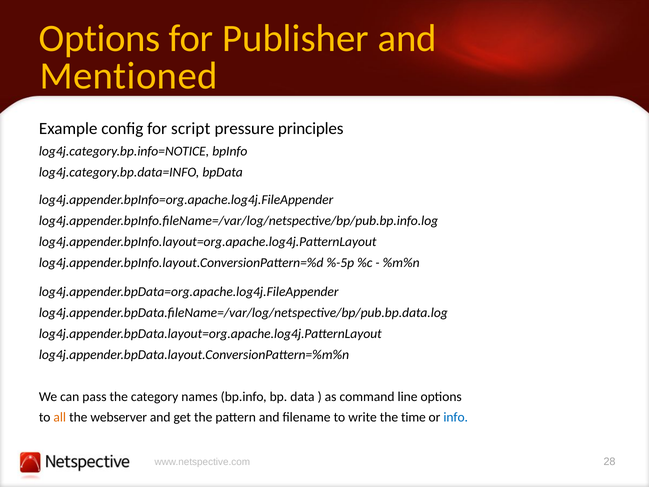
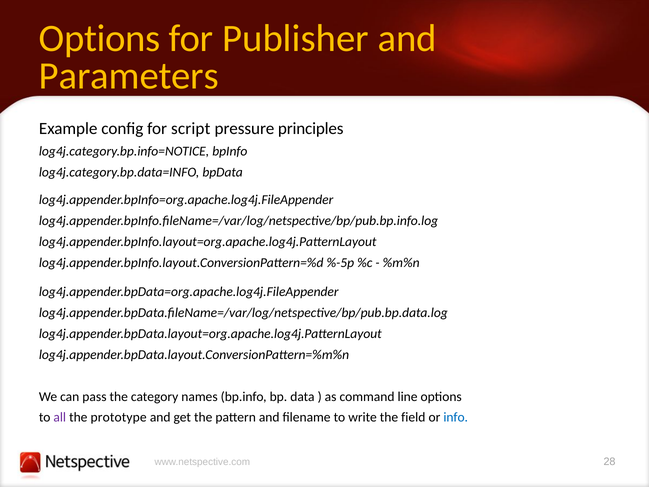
Mentioned: Mentioned -> Parameters
all colour: orange -> purple
webserver: webserver -> prototype
time: time -> field
